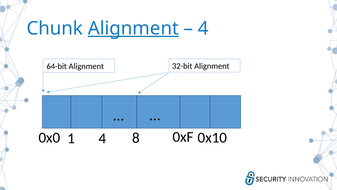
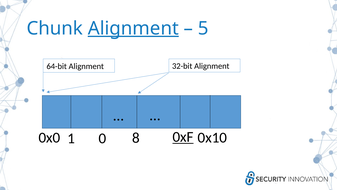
4 at (203, 28): 4 -> 5
0xF underline: none -> present
1 4: 4 -> 0
